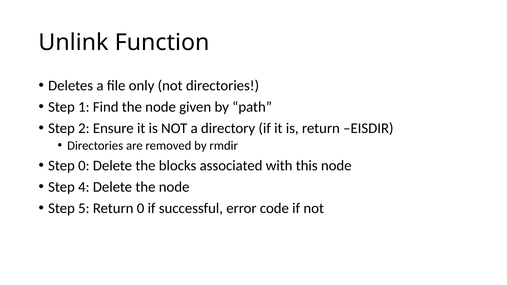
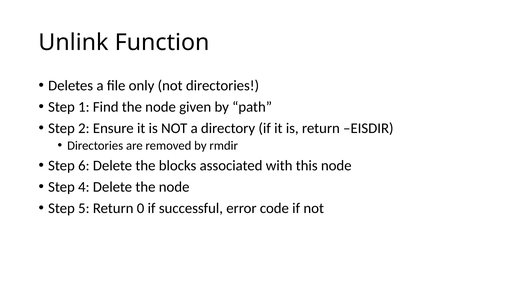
Step 0: 0 -> 6
